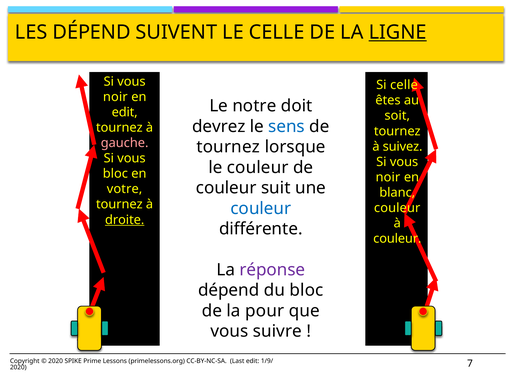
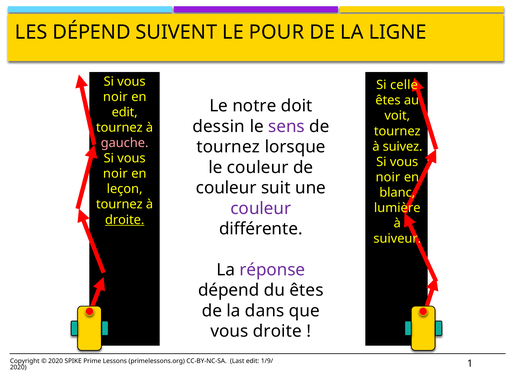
LE CELLE: CELLE -> POUR
LIGNE underline: present -> none
soit: soit -> voit
devrez: devrez -> dessin
sens colour: blue -> purple
bloc at (115, 174): bloc -> noir
votre: votre -> leçon
couleur at (261, 209) colour: blue -> purple
couleur at (397, 208): couleur -> lumière
couleur at (397, 239): couleur -> suiveur
du bloc: bloc -> êtes
pour: pour -> dans
vous suivre: suivre -> droite
7: 7 -> 1
